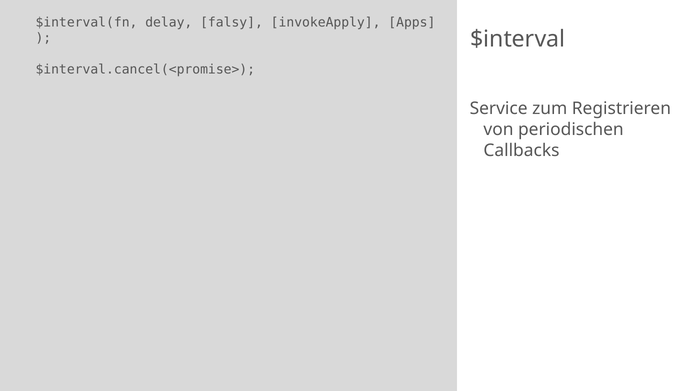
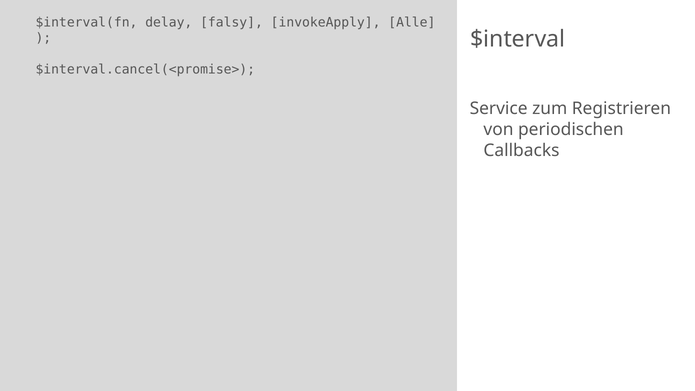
Apps: Apps -> Alle
